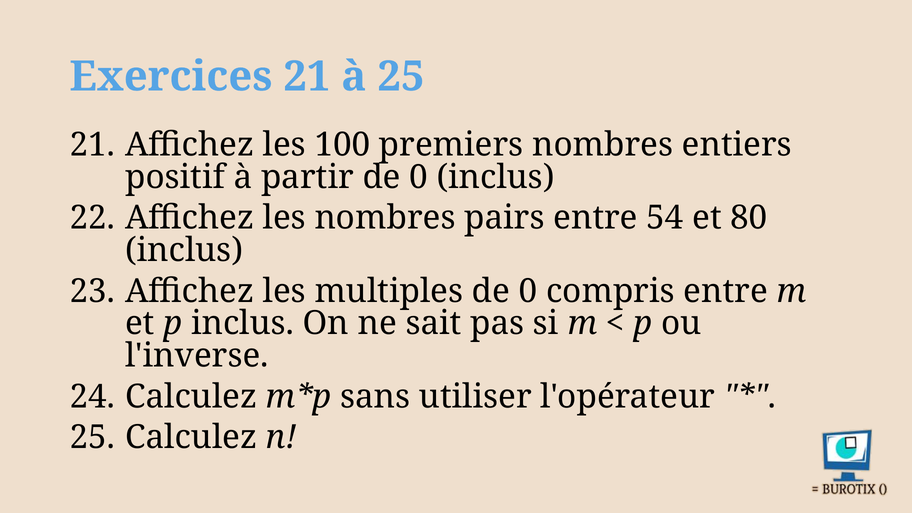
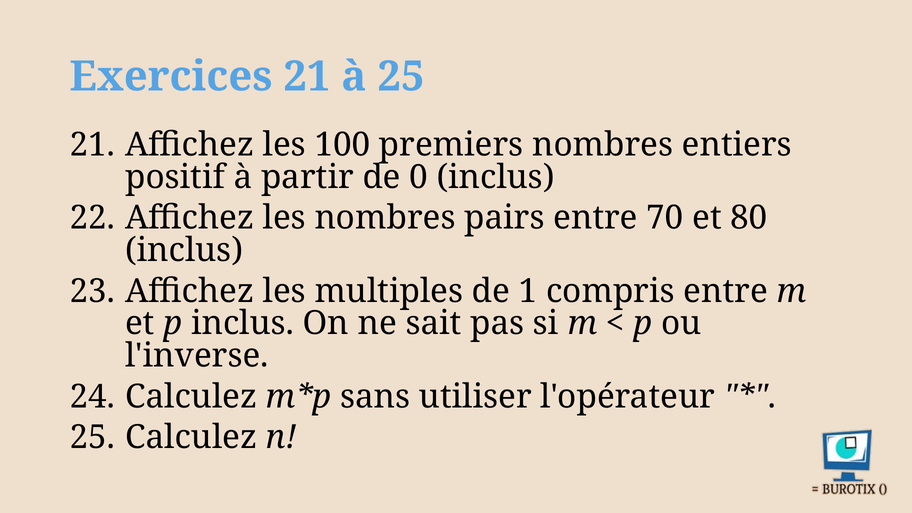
54: 54 -> 70
multiples de 0: 0 -> 1
